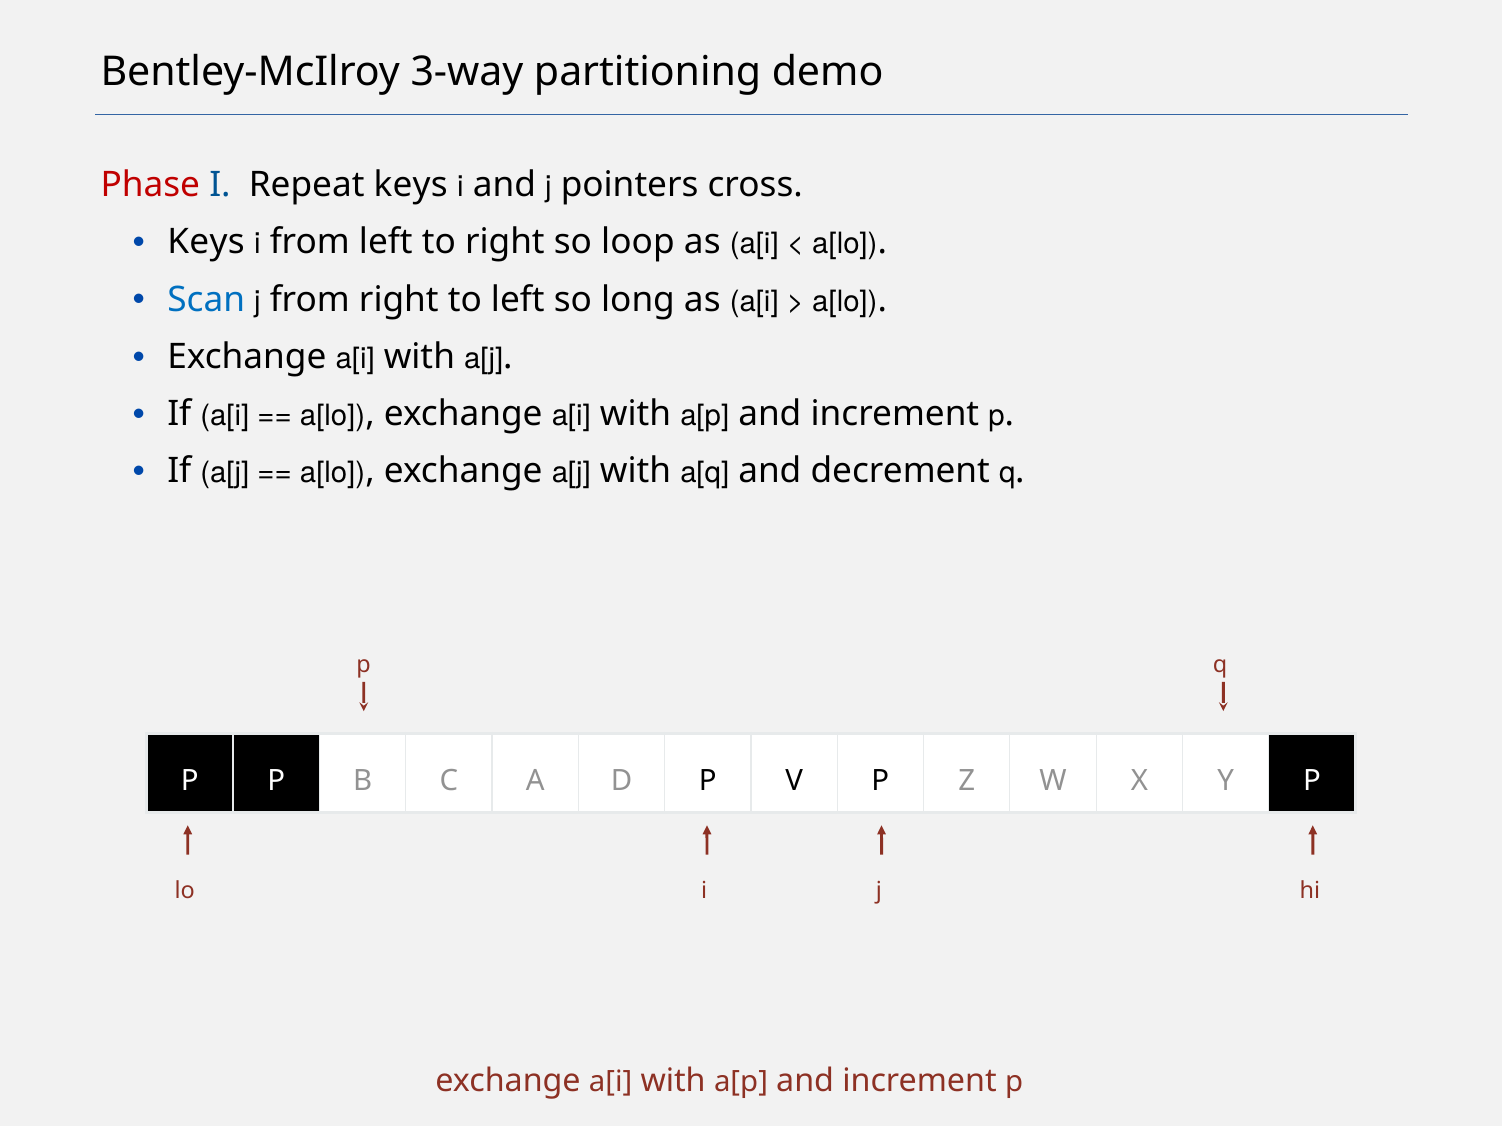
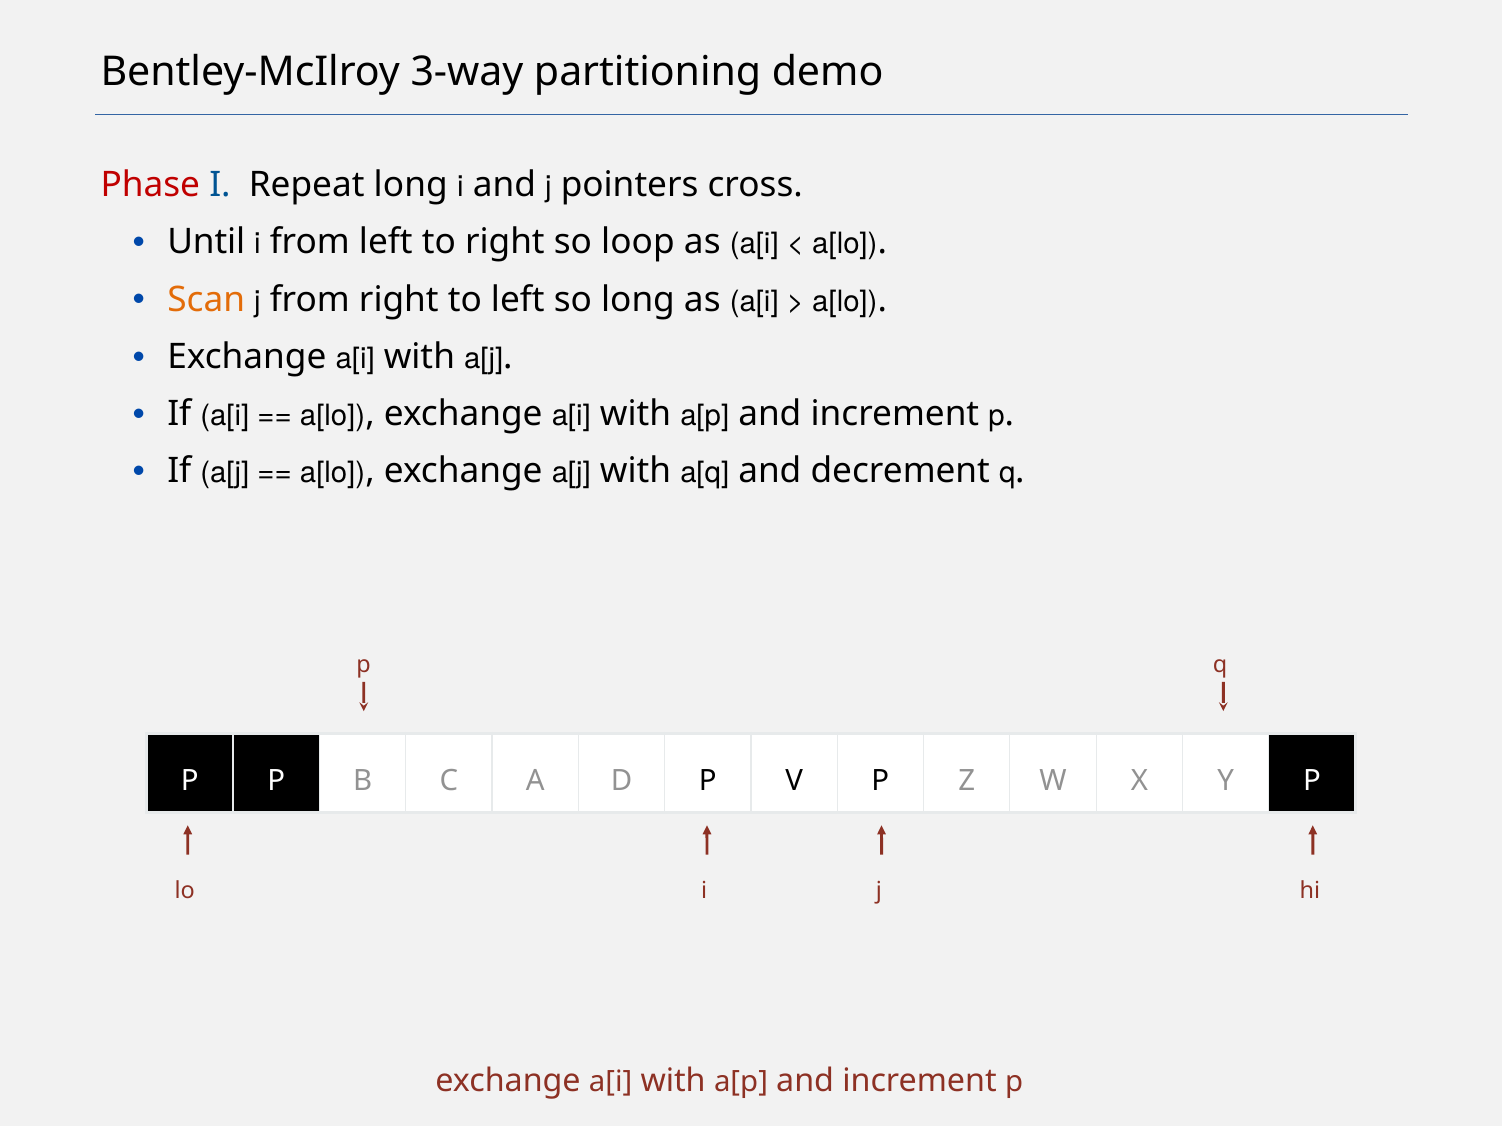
Repeat keys: keys -> long
Keys at (206, 242): Keys -> Until
Scan colour: blue -> orange
